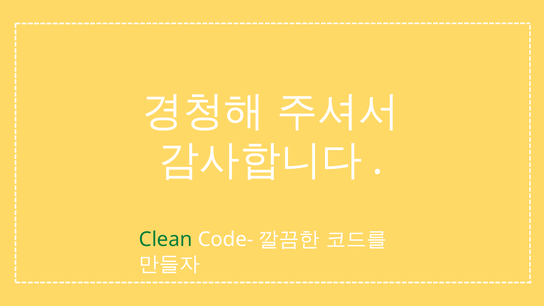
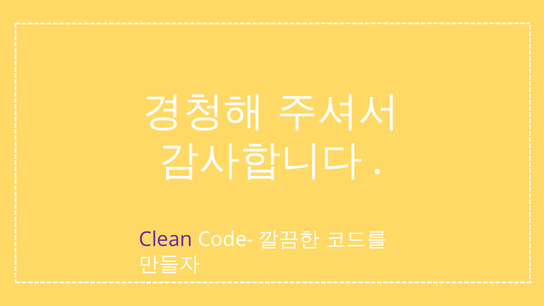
Clean colour: green -> purple
